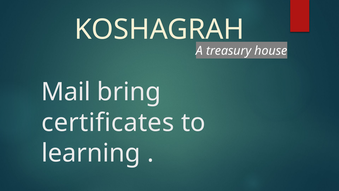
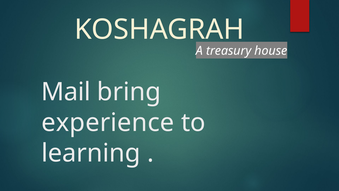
certificates: certificates -> experience
